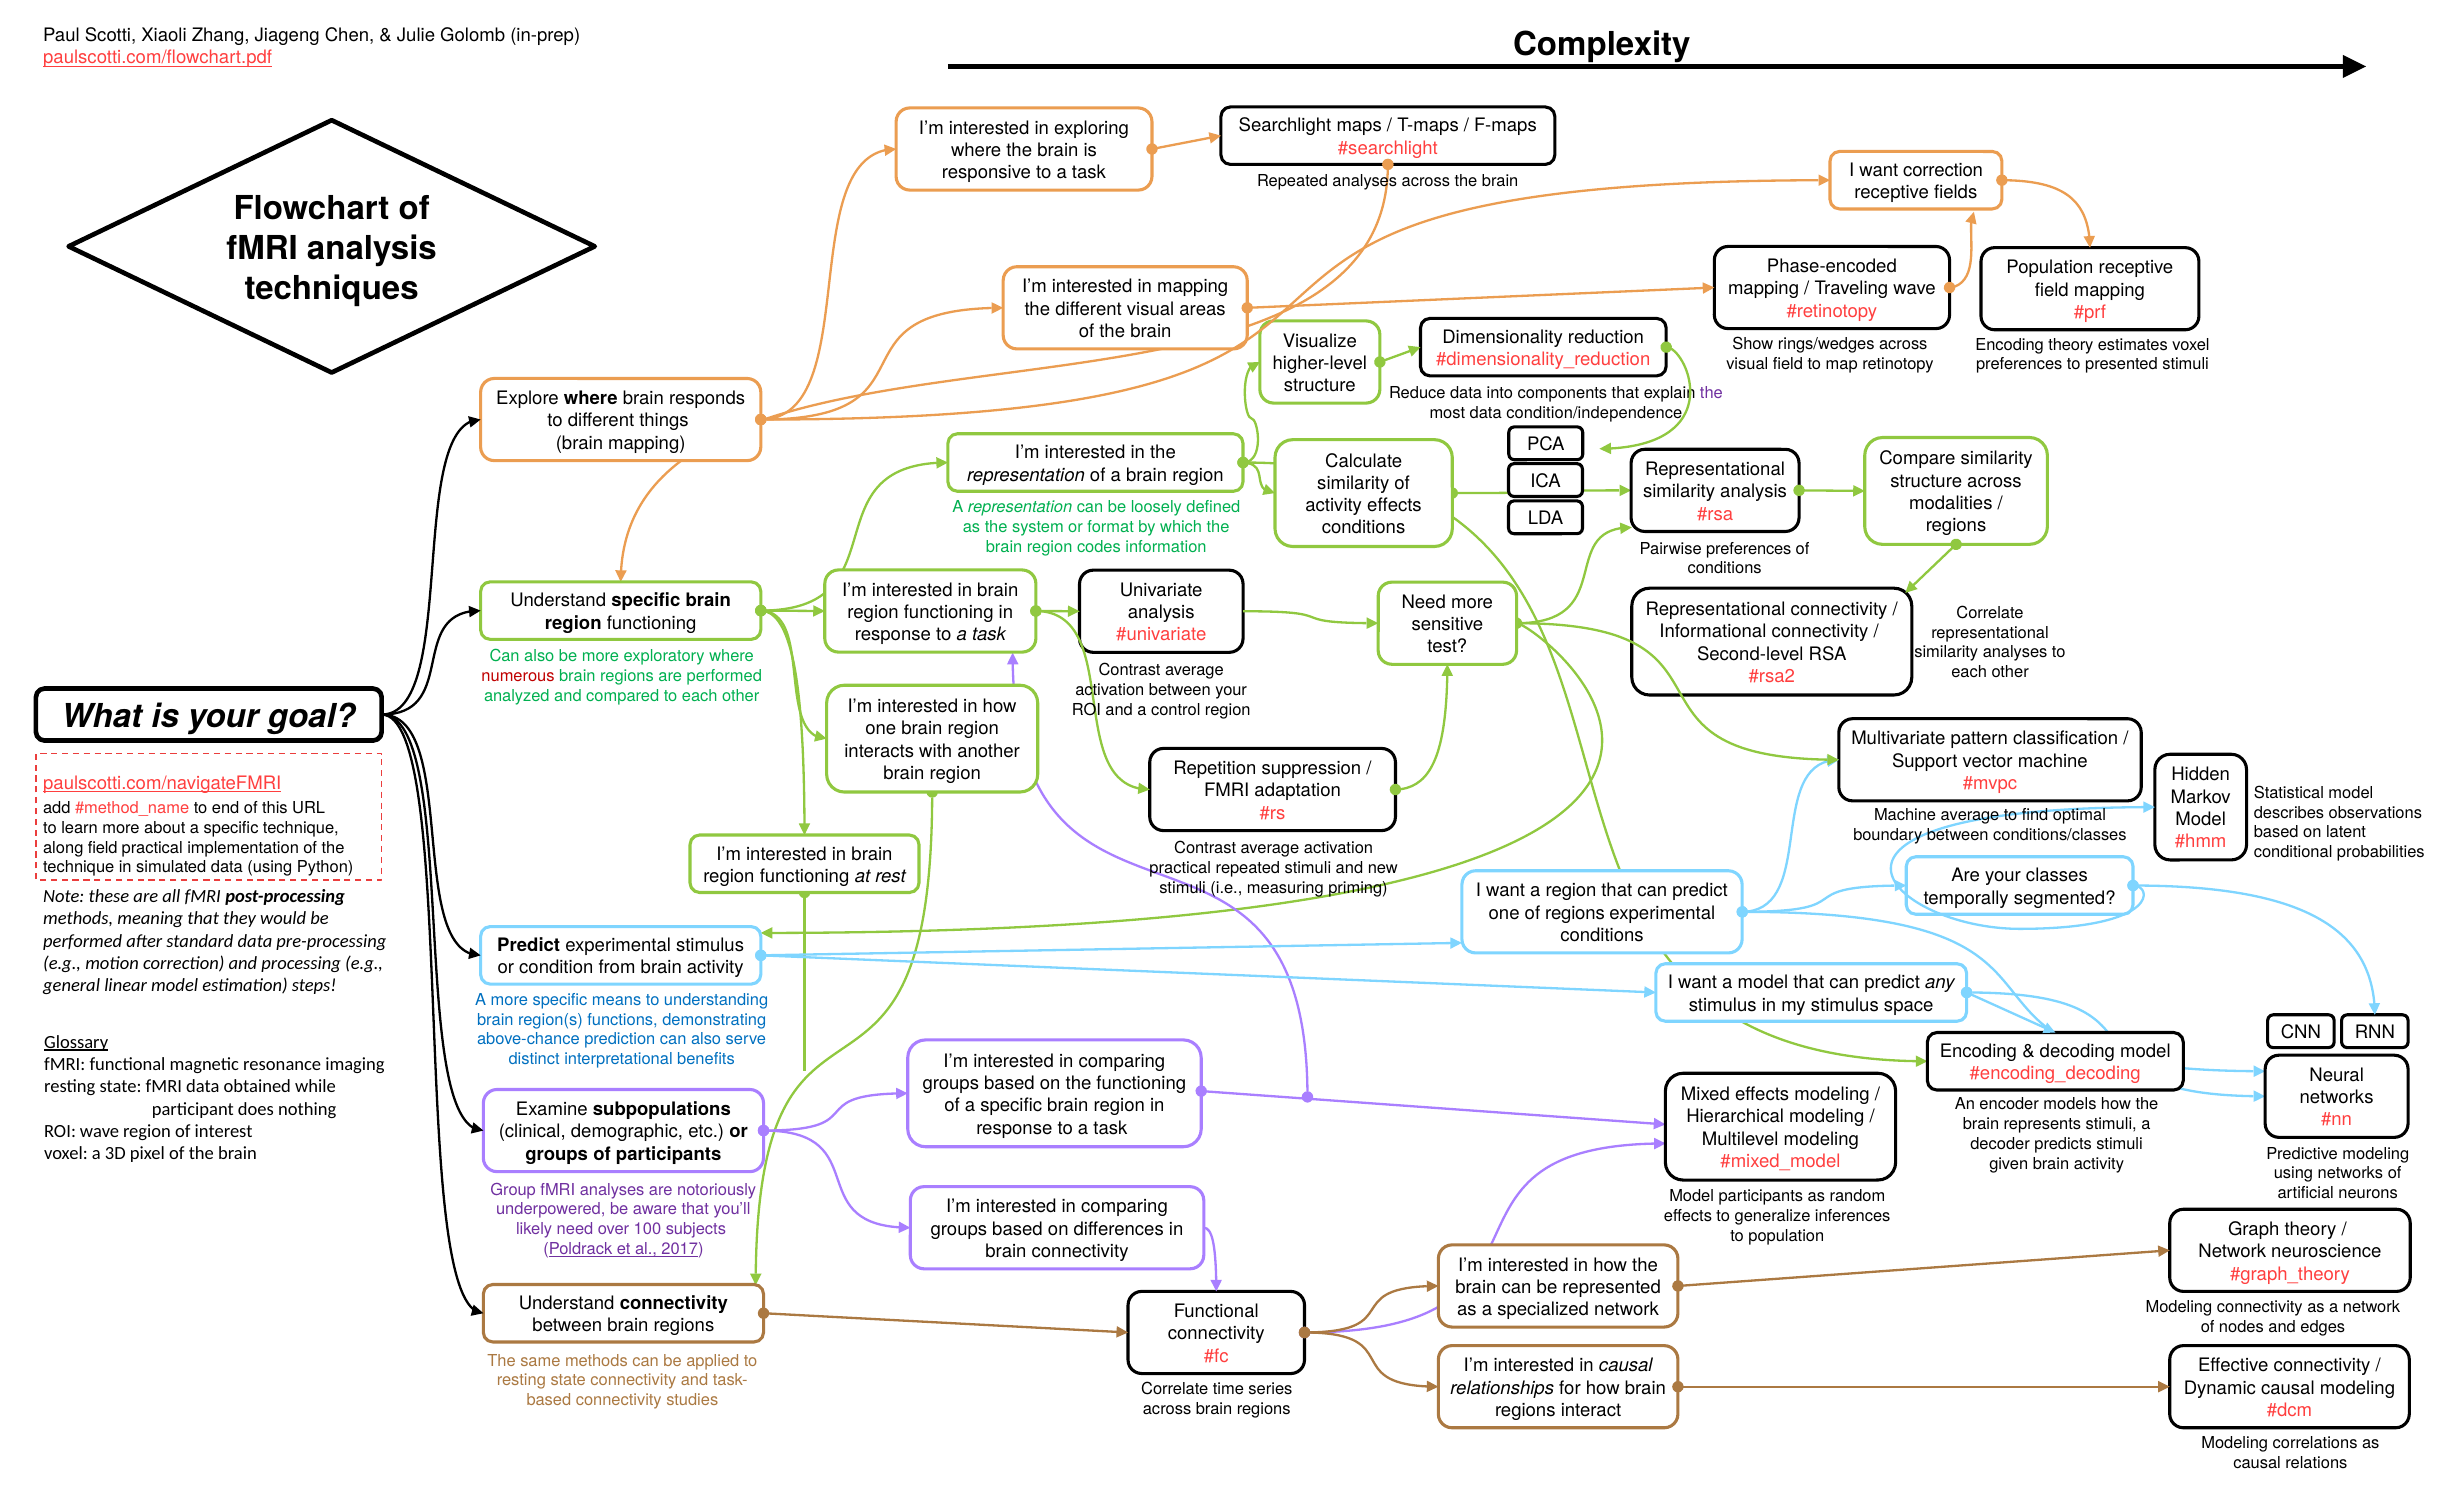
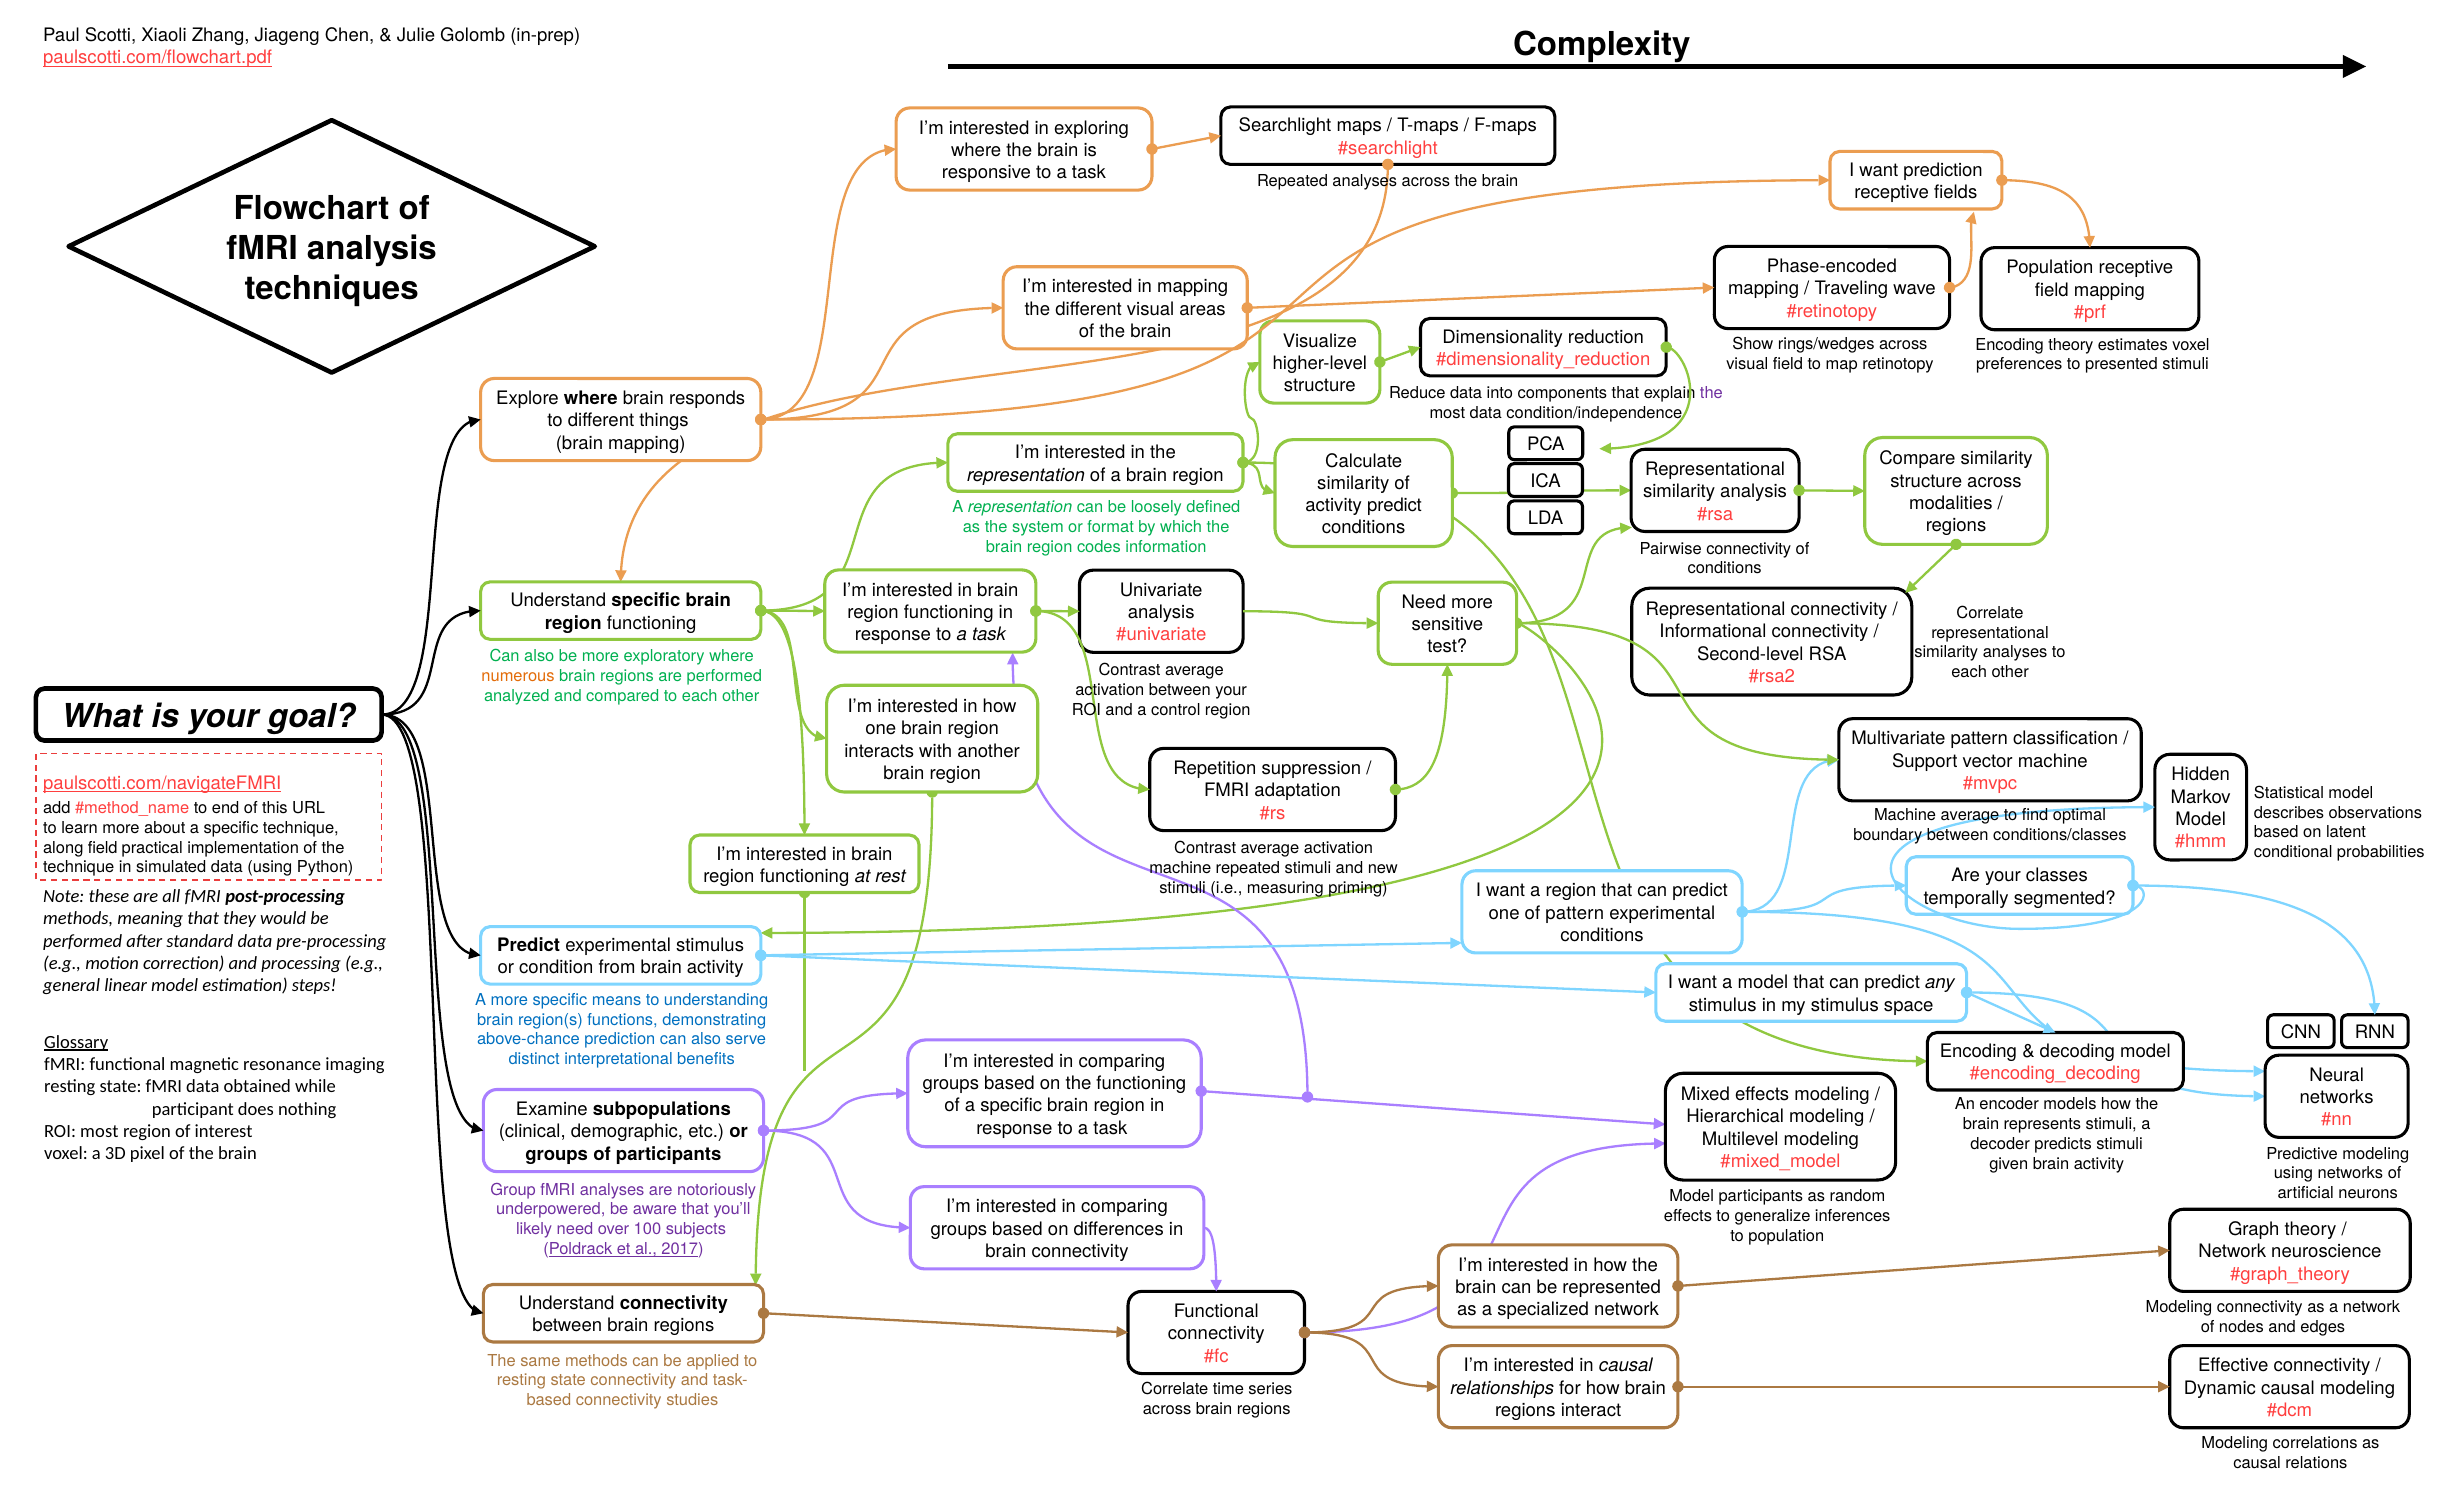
want correction: correction -> prediction
activity effects: effects -> predict
Pairwise preferences: preferences -> connectivity
numerous colour: red -> orange
practical at (1180, 868): practical -> machine
of regions: regions -> pattern
ROI wave: wave -> most
